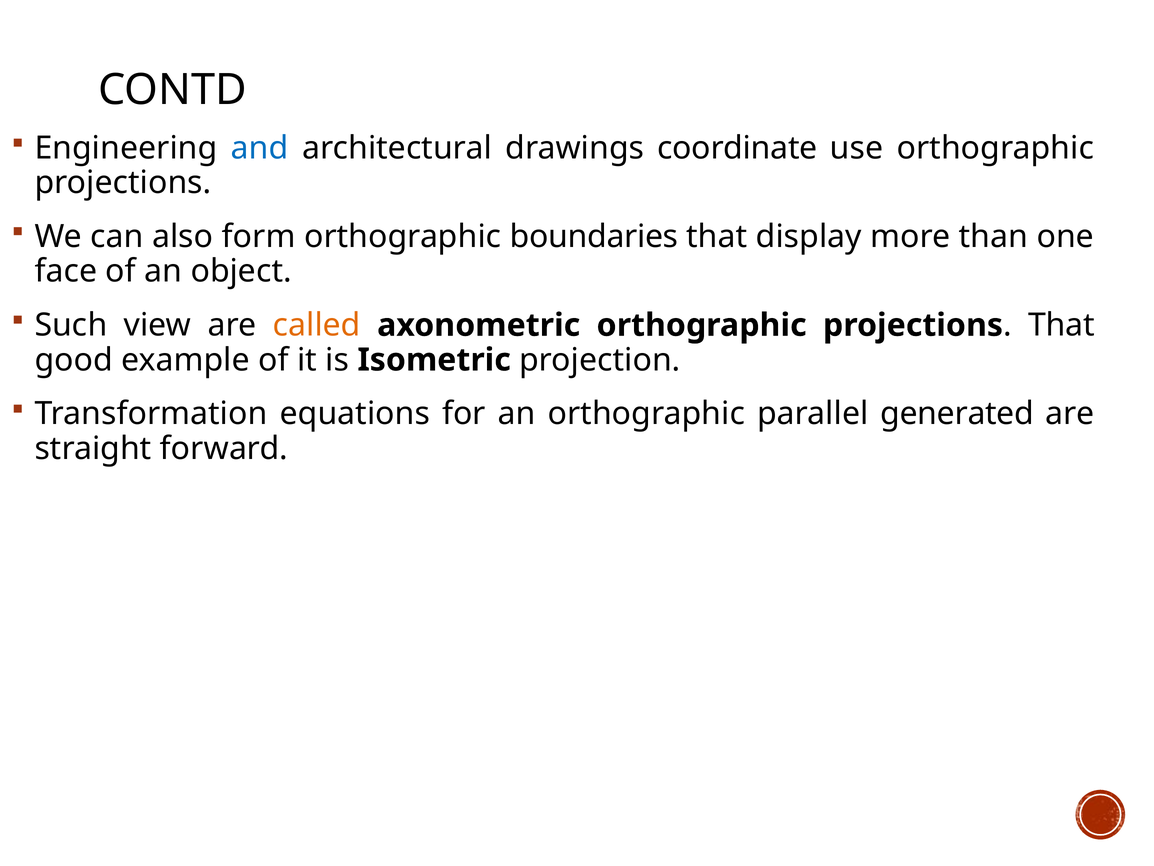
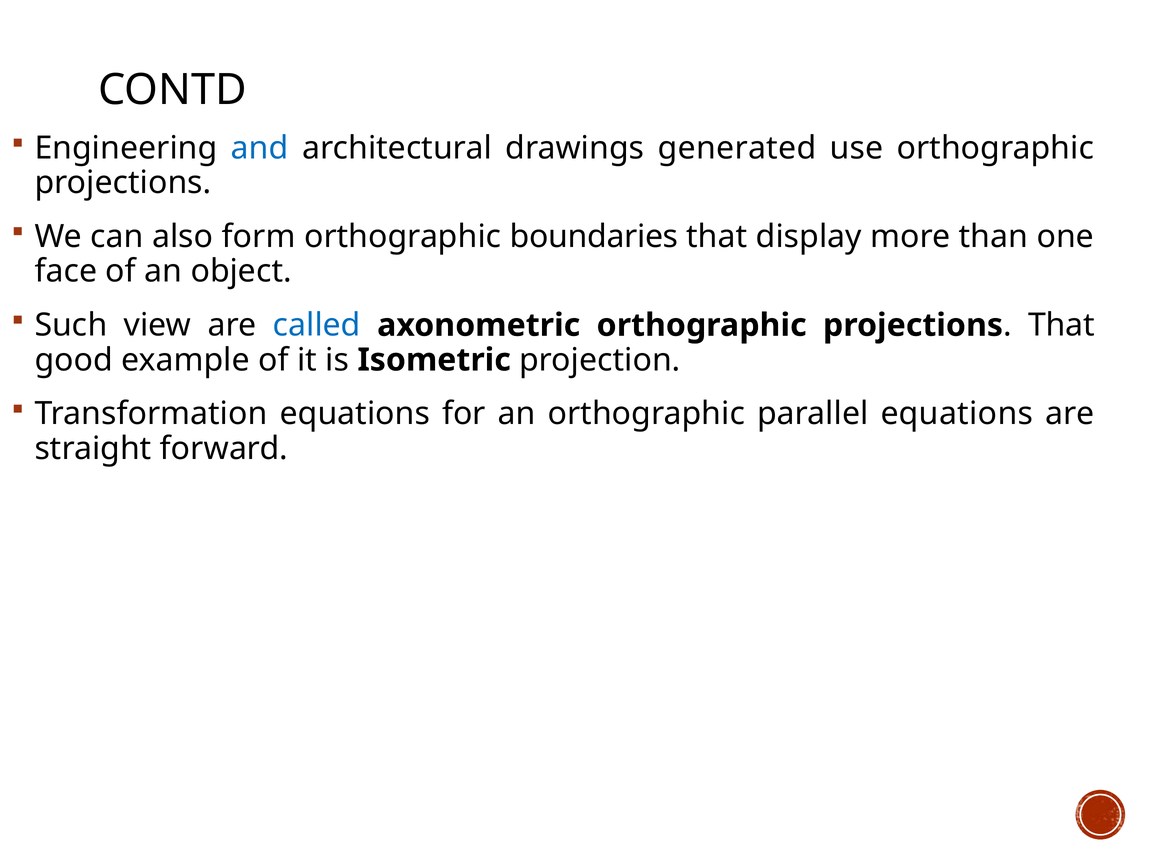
coordinate: coordinate -> generated
called colour: orange -> blue
parallel generated: generated -> equations
